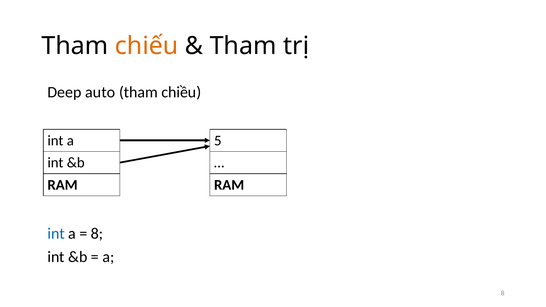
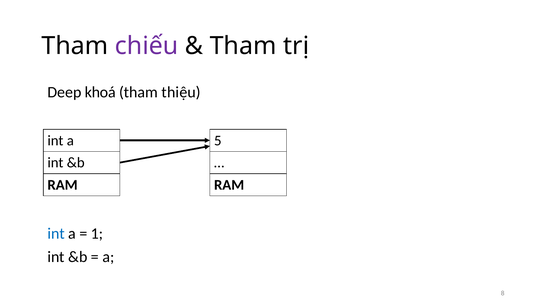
chiếu colour: orange -> purple
auto: auto -> khoá
chiều: chiều -> thiệu
8 at (97, 234): 8 -> 1
